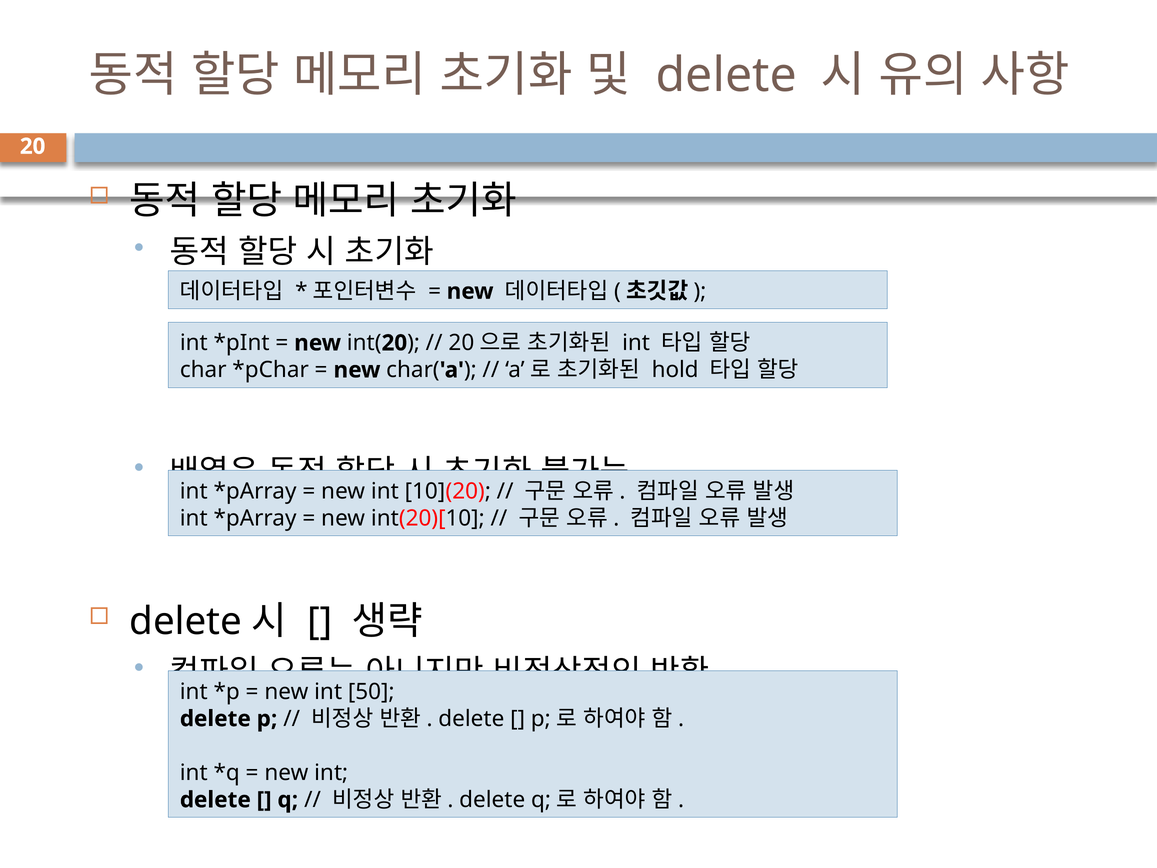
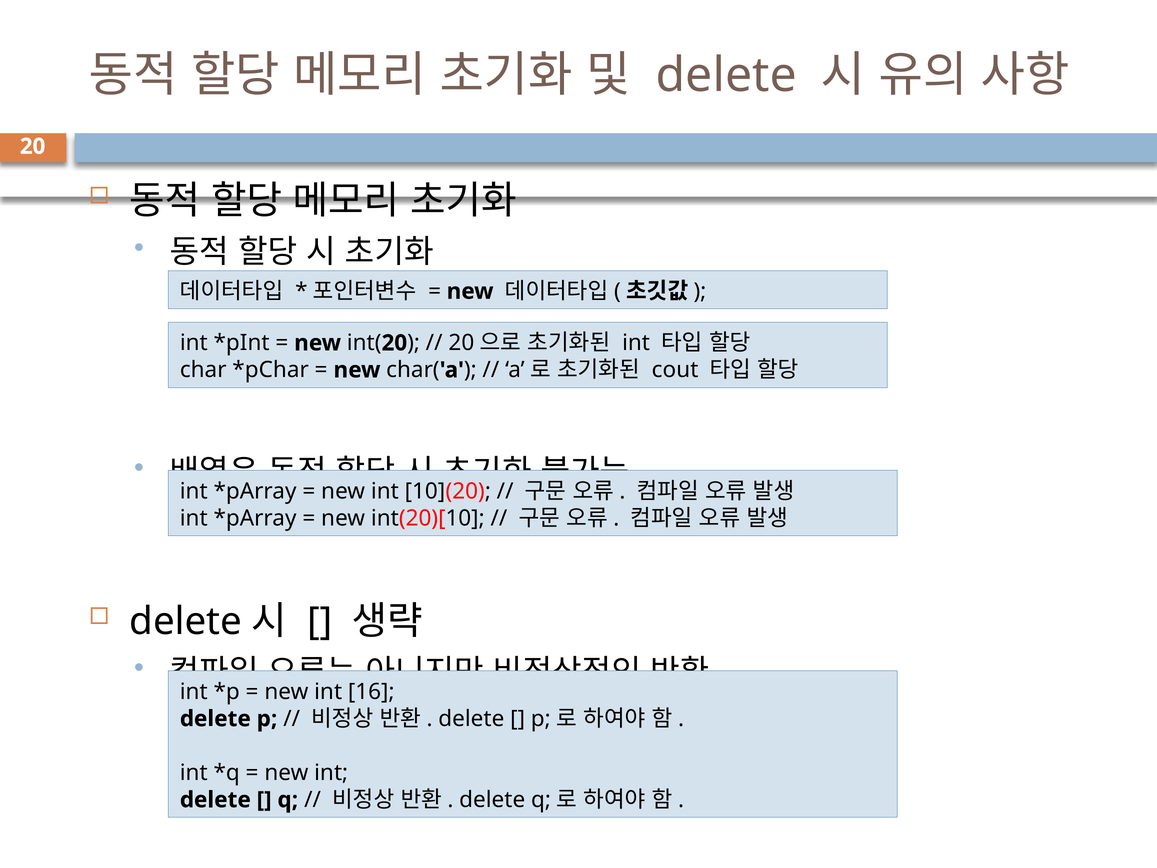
hold: hold -> cout
50: 50 -> 16
